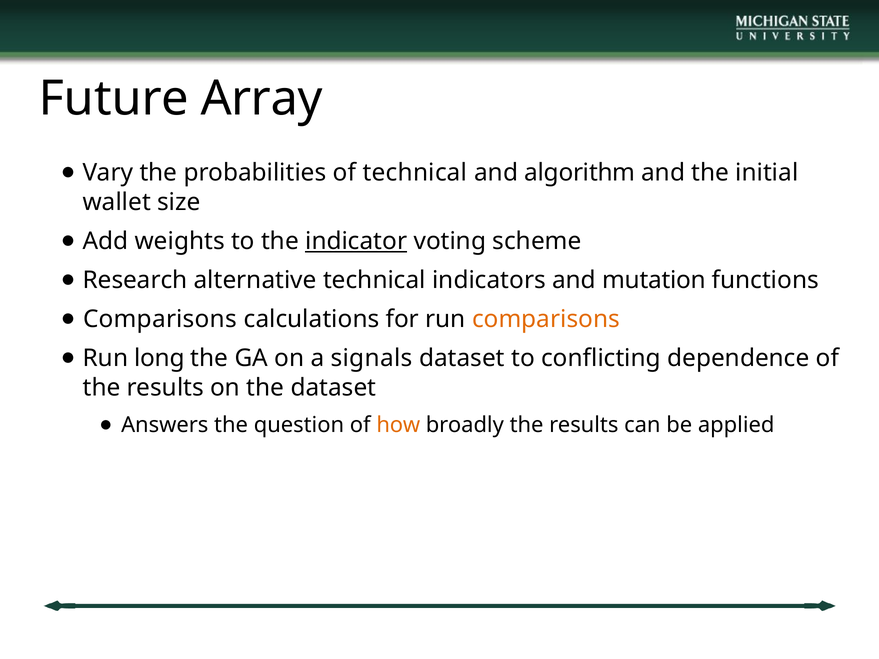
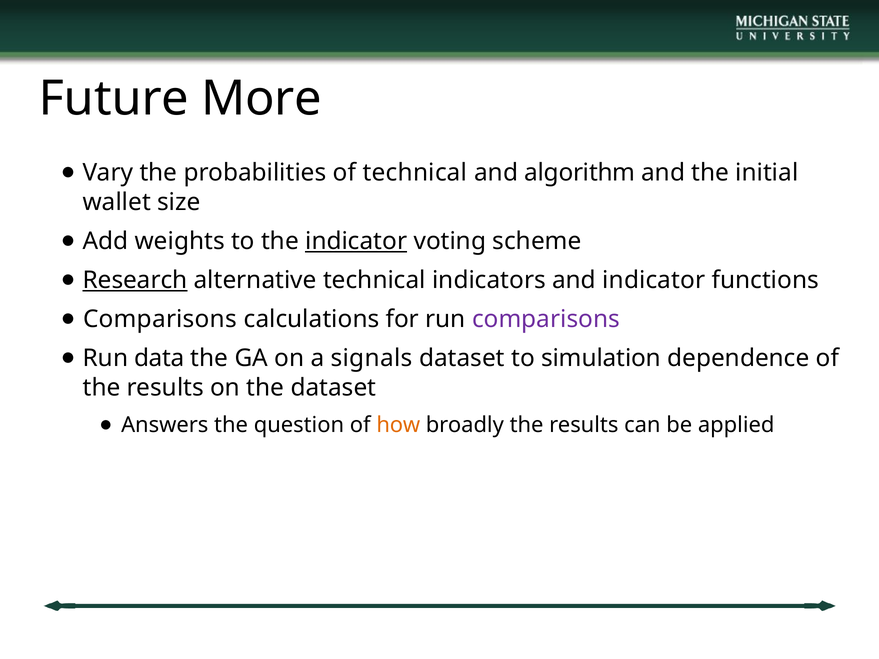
Array: Array -> More
Research underline: none -> present
and mutation: mutation -> indicator
comparisons at (546, 319) colour: orange -> purple
long: long -> data
conflicting: conflicting -> simulation
